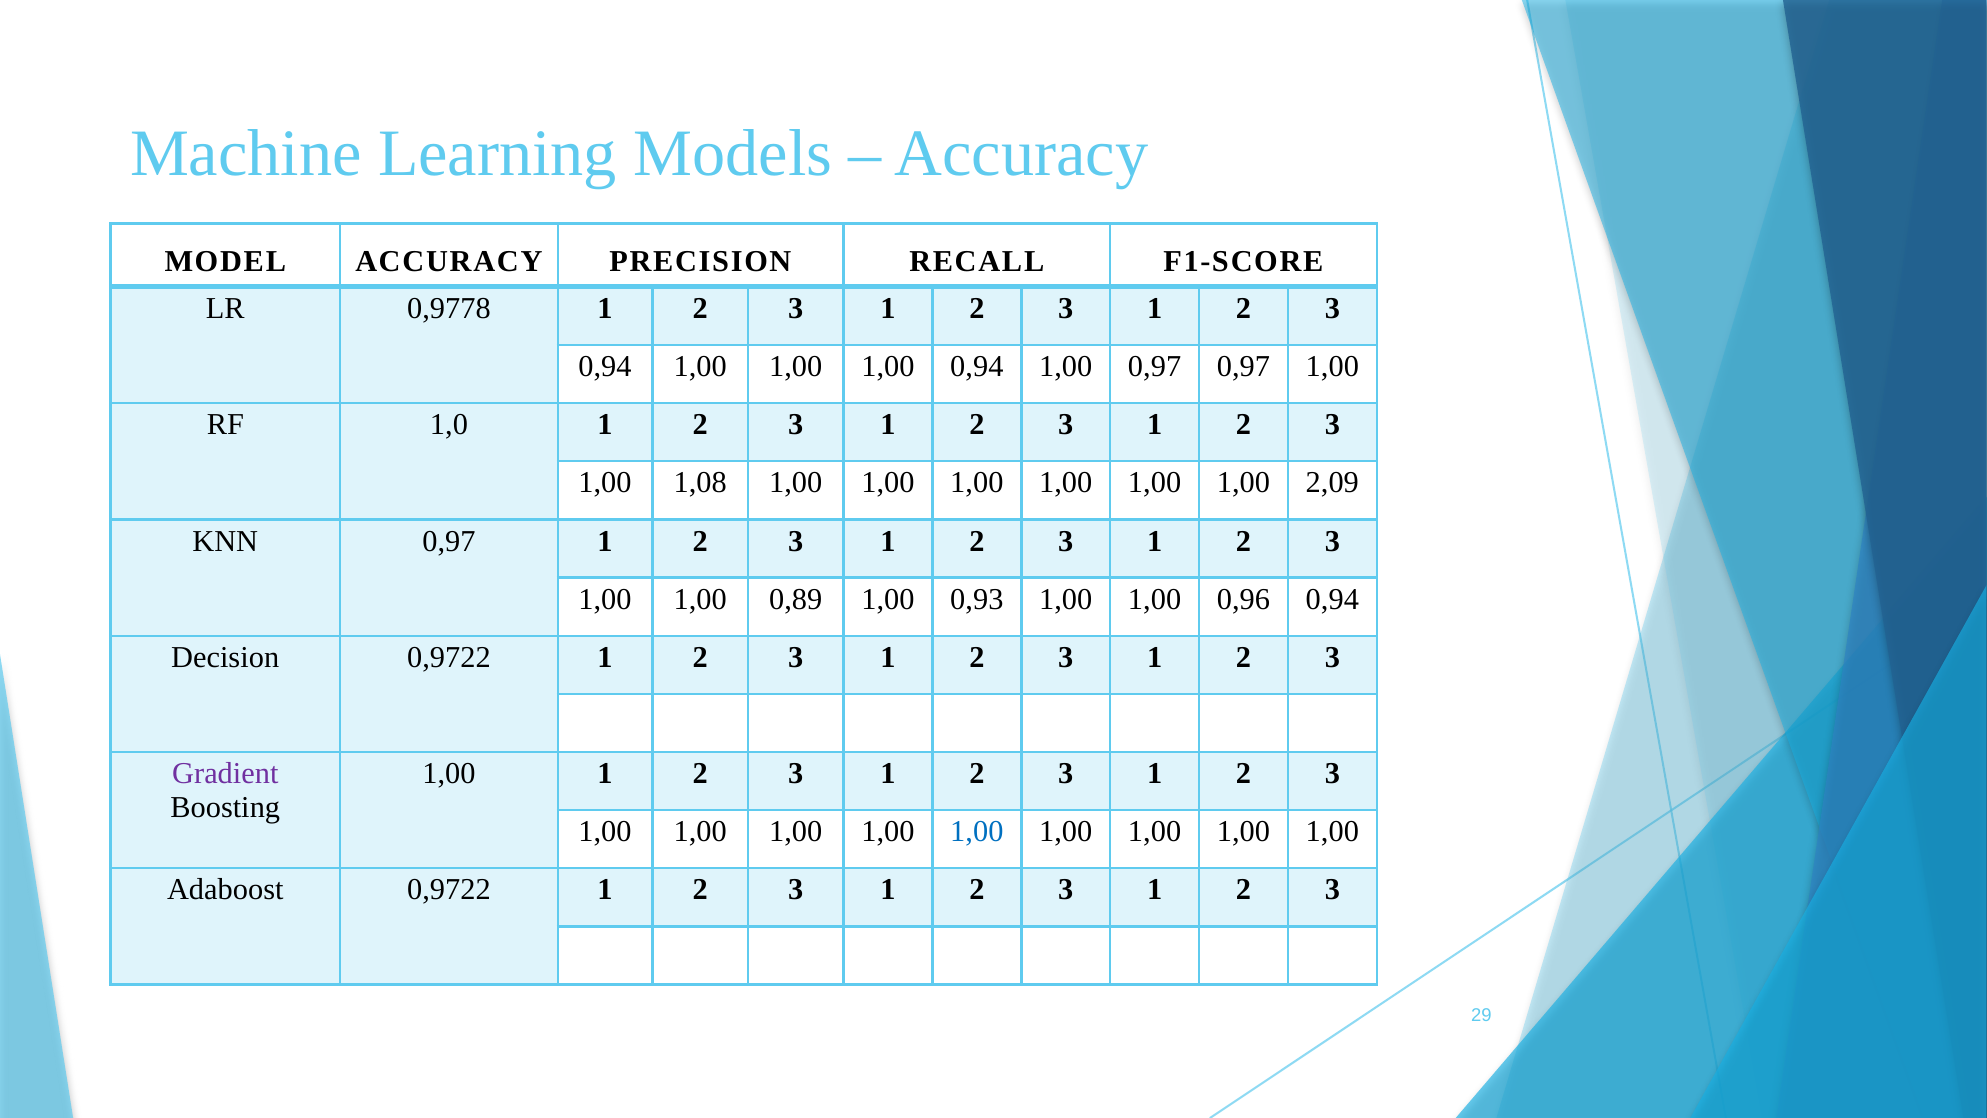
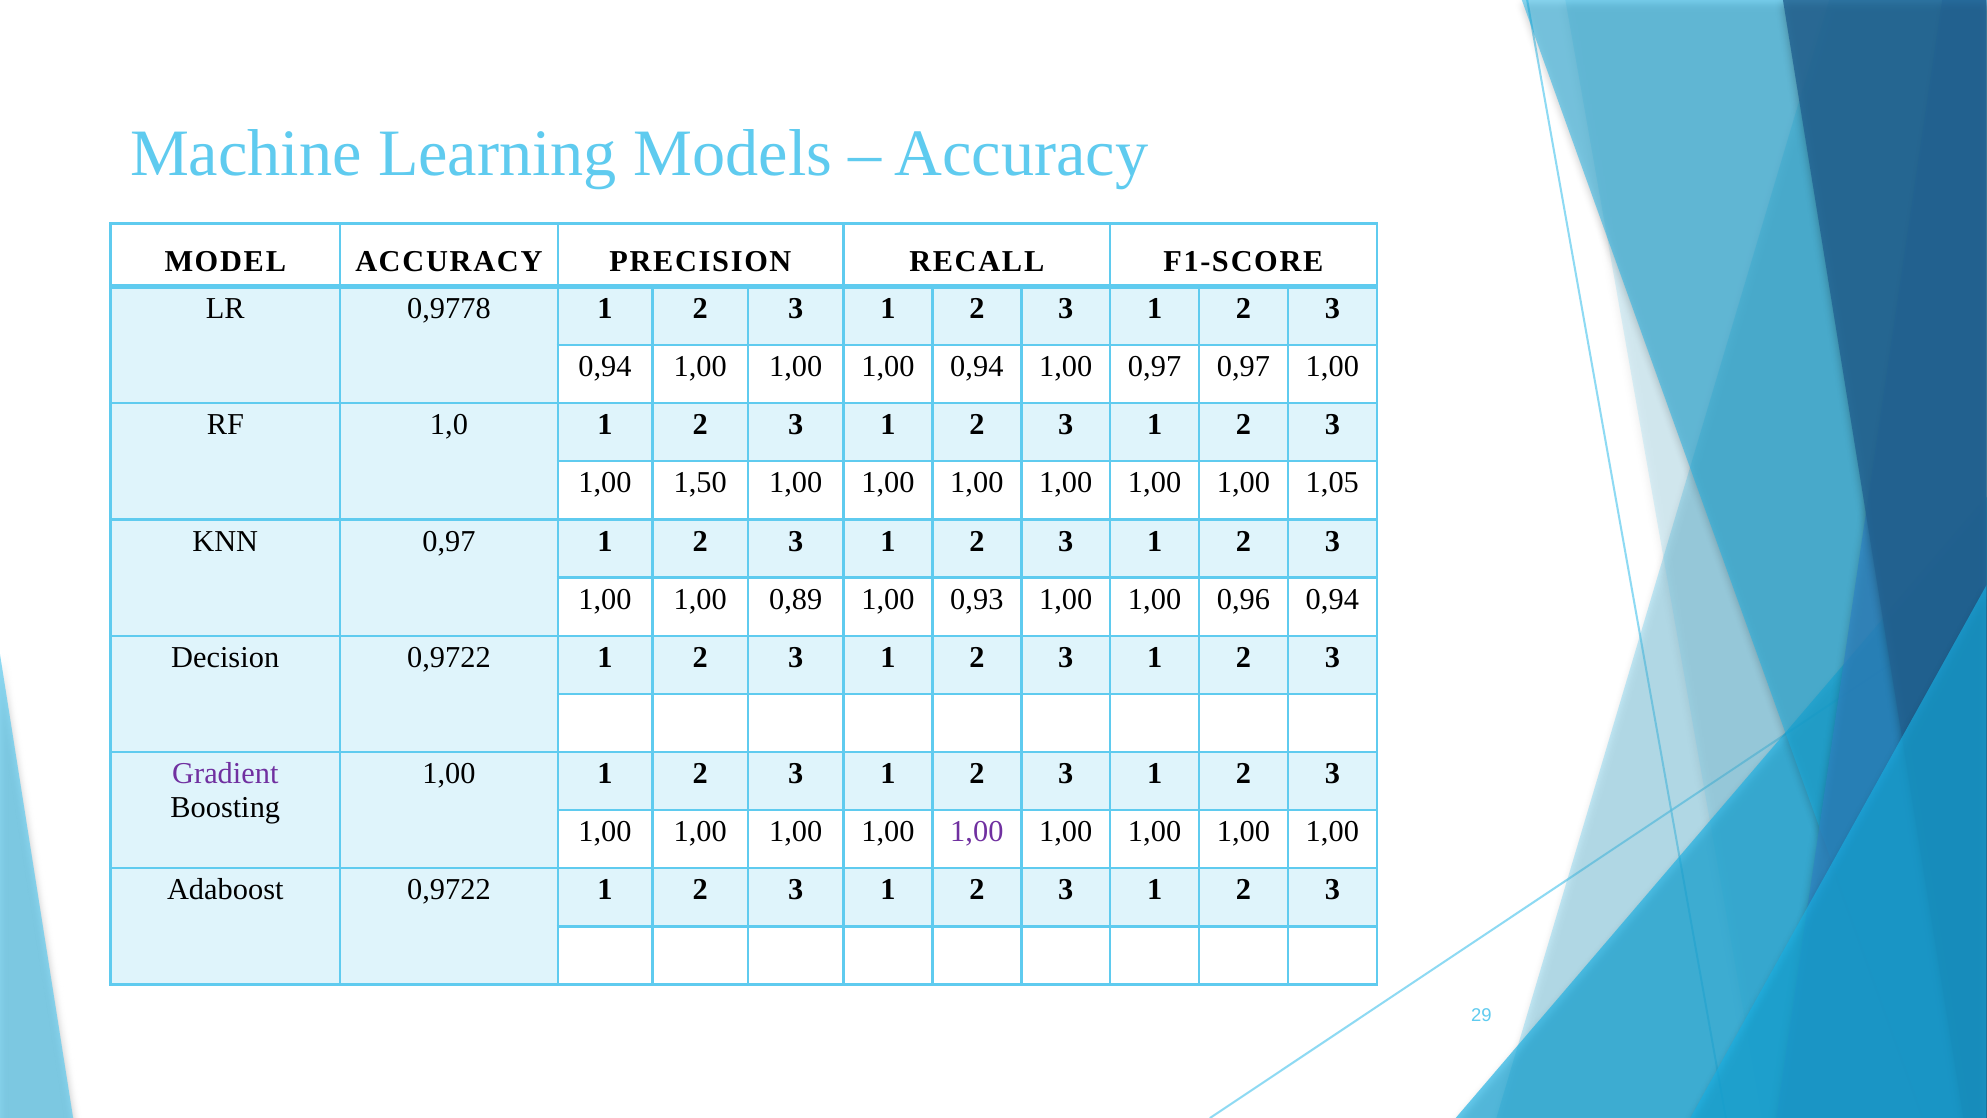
1,08: 1,08 -> 1,50
2,09: 2,09 -> 1,05
1,00 at (977, 831) colour: blue -> purple
